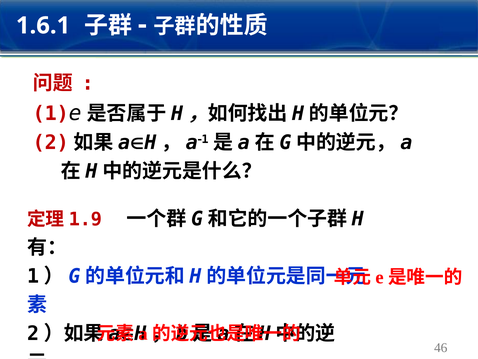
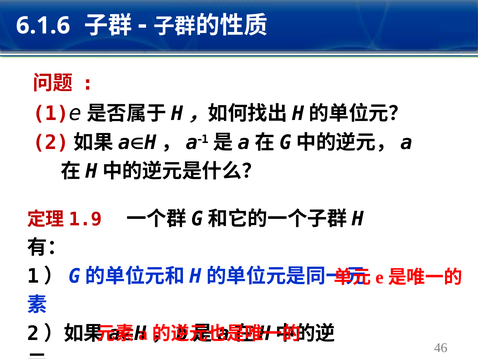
1.6.1: 1.6.1 -> 6.1.6
